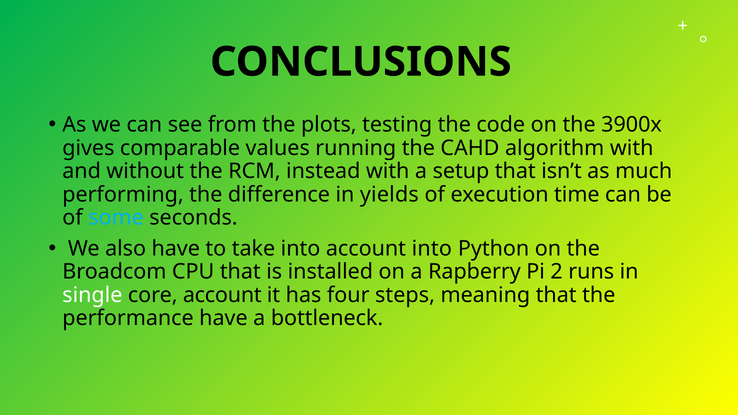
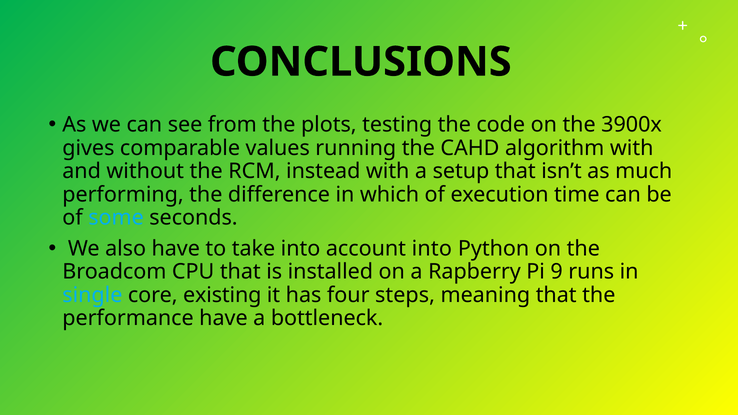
yields: yields -> which
2: 2 -> 9
single colour: white -> light blue
core account: account -> existing
